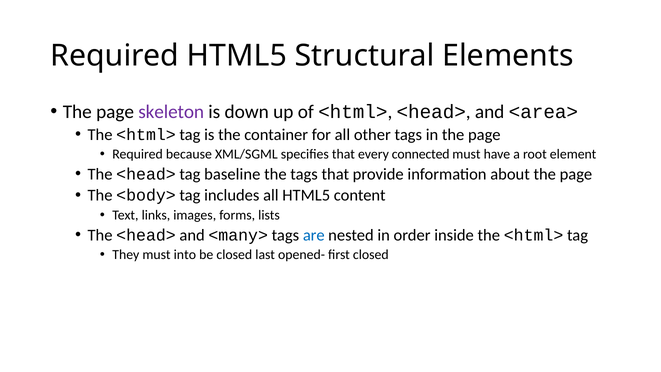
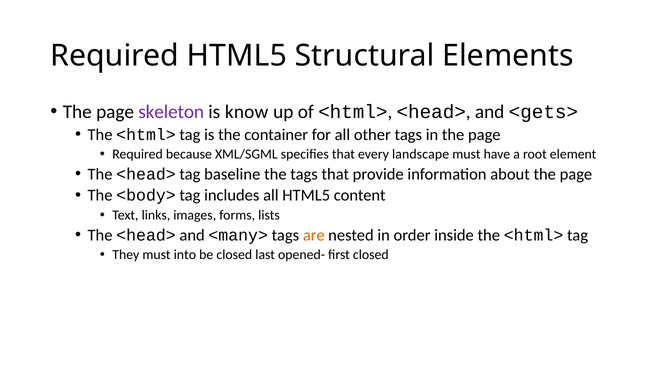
down: down -> know
<area>: <area> -> <gets>
connected: connected -> landscape
are colour: blue -> orange
